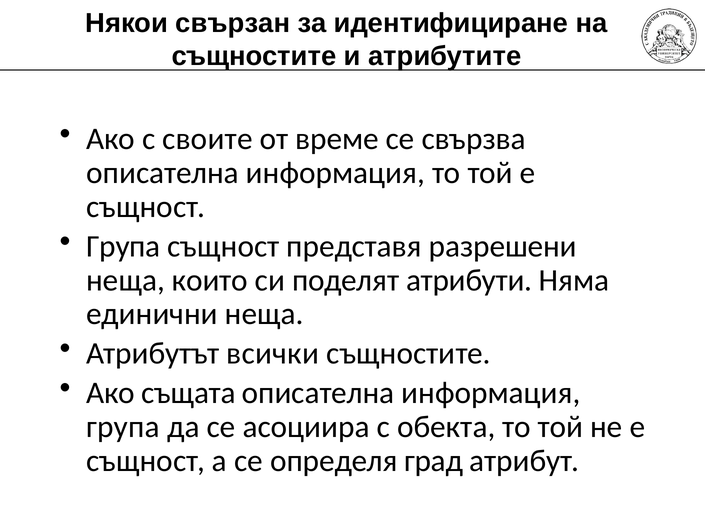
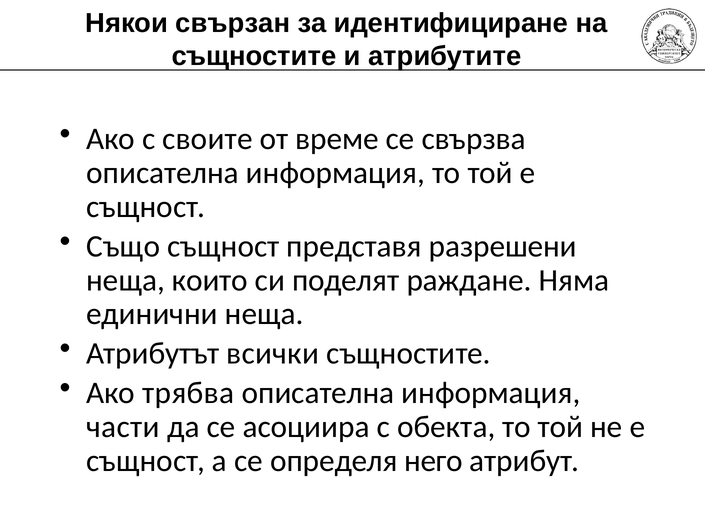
Група at (123, 246): Група -> Също
атрибути: атрибути -> раждане
същата: същата -> трябва
група at (123, 427): група -> части
град: град -> него
